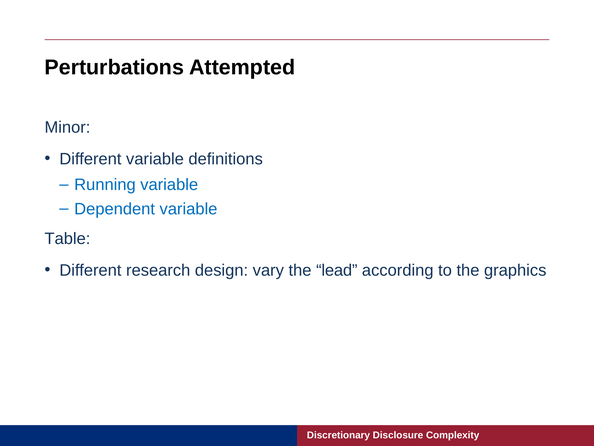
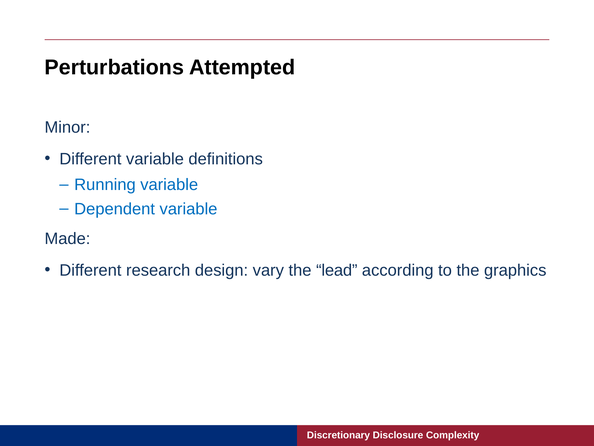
Table: Table -> Made
